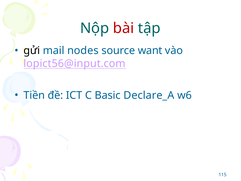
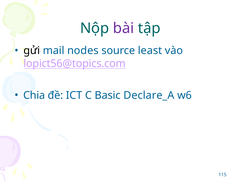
bài colour: red -> purple
want: want -> least
lopict56@input.com: lopict56@input.com -> lopict56@topics.com
Tiền: Tiền -> Chia
